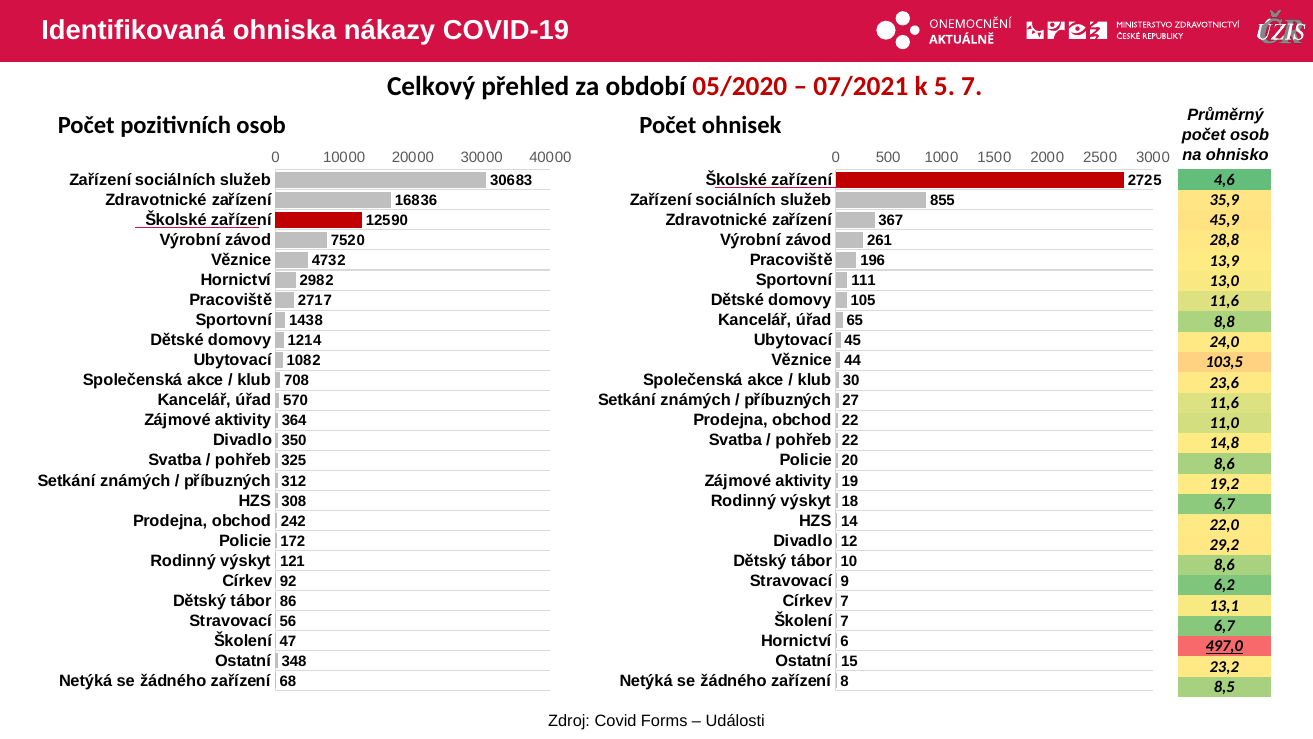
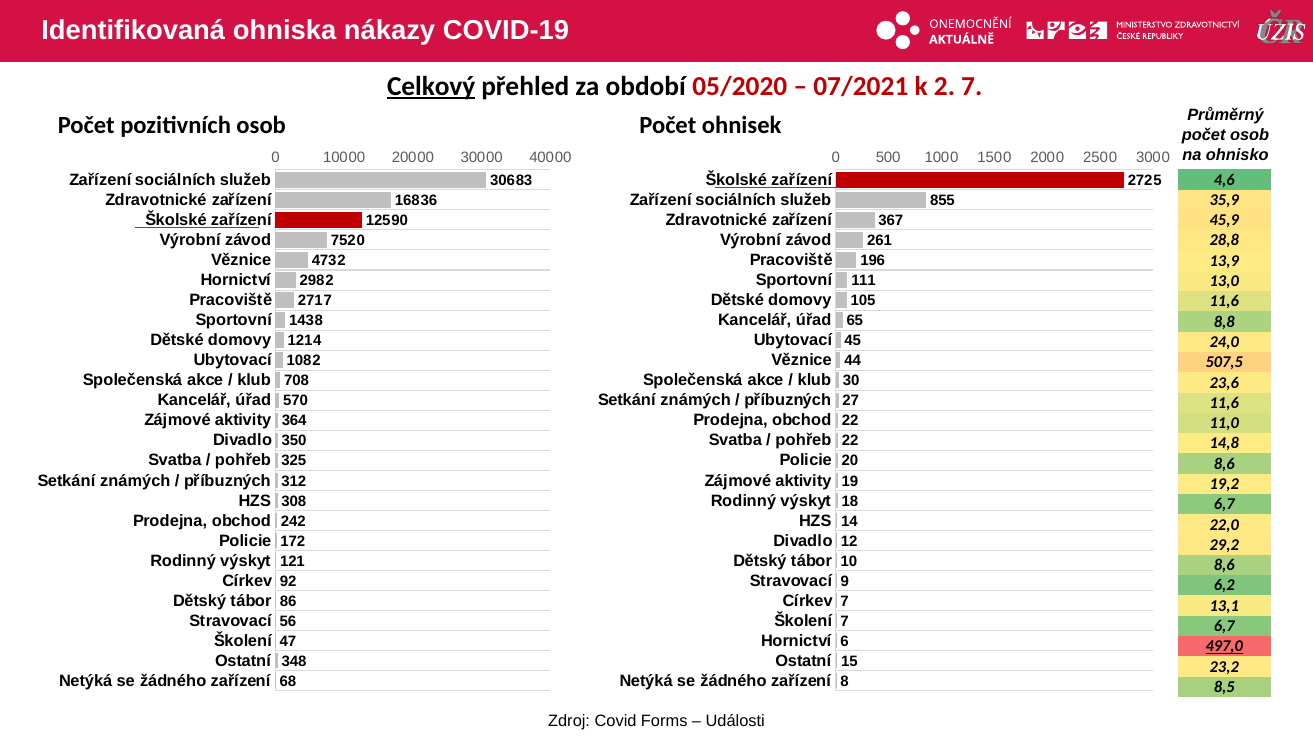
Celkový underline: none -> present
5: 5 -> 2
103,5: 103,5 -> 507,5
